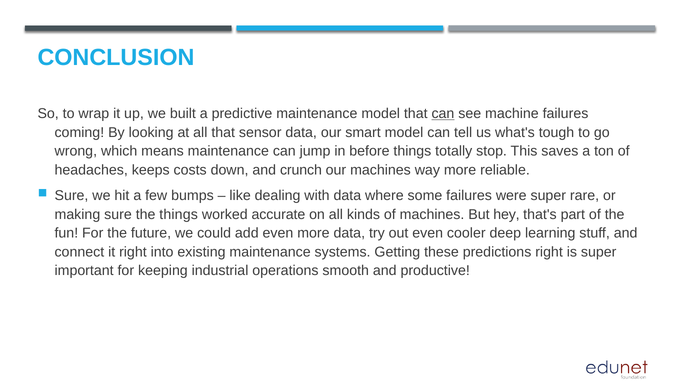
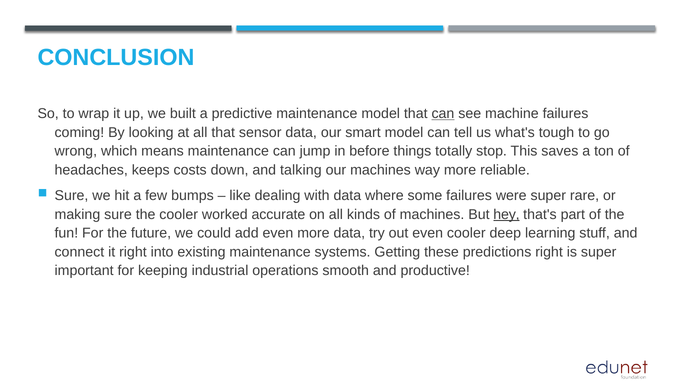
crunch: crunch -> talking
the things: things -> cooler
hey underline: none -> present
